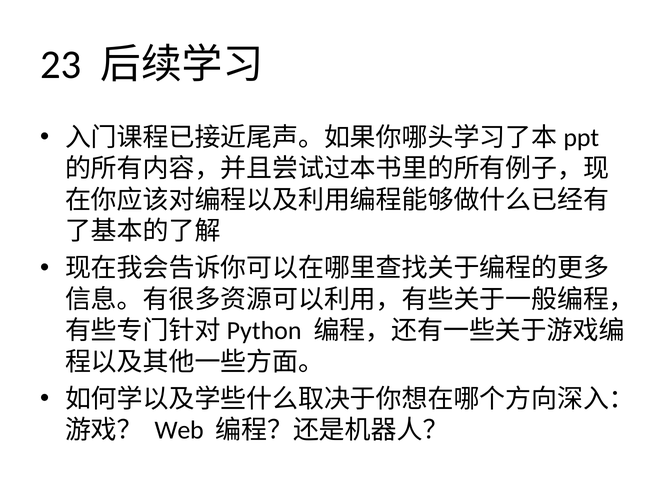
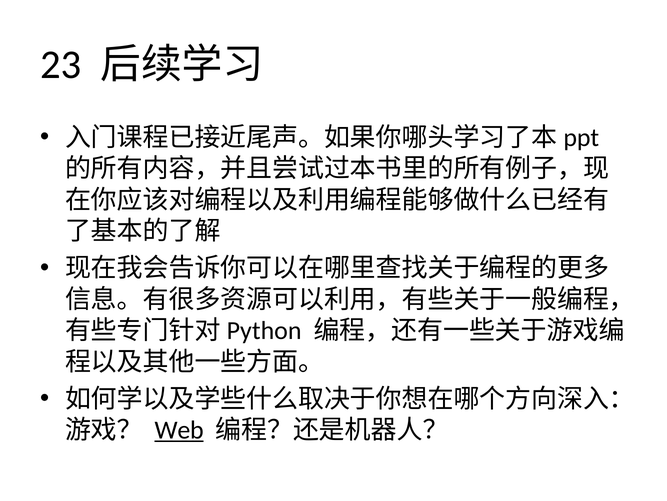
Web underline: none -> present
